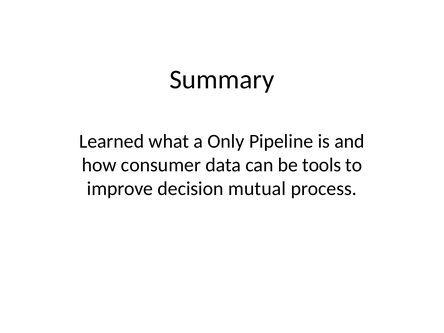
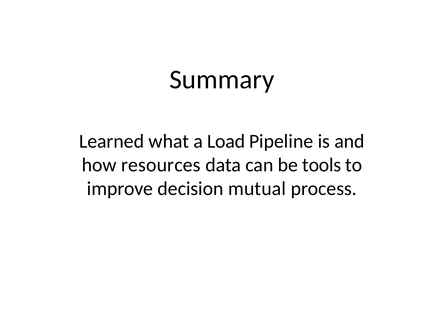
Only: Only -> Load
consumer: consumer -> resources
